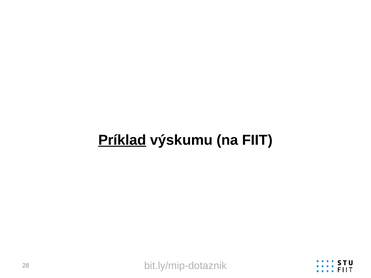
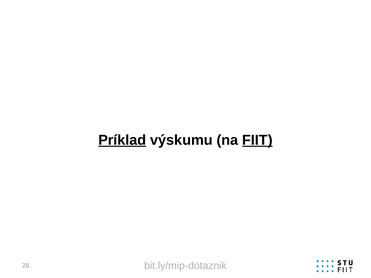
FIIT underline: none -> present
